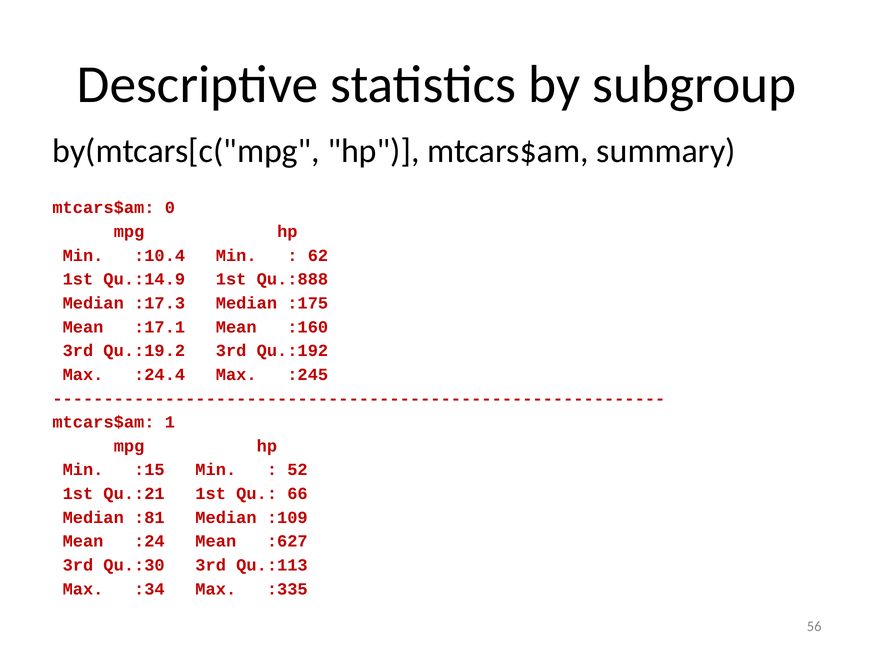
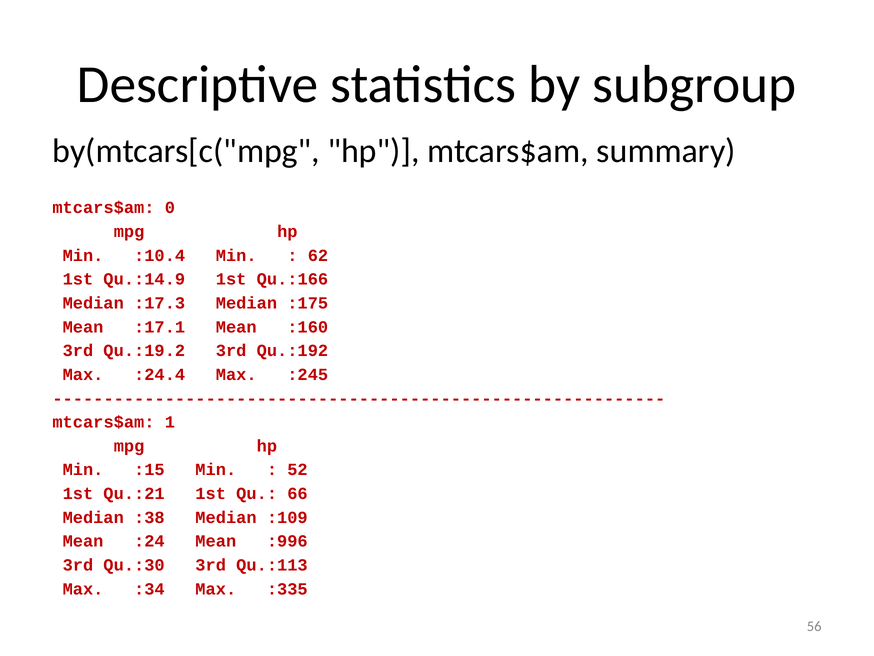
Qu.:888: Qu.:888 -> Qu.:166
:81: :81 -> :38
:627: :627 -> :996
